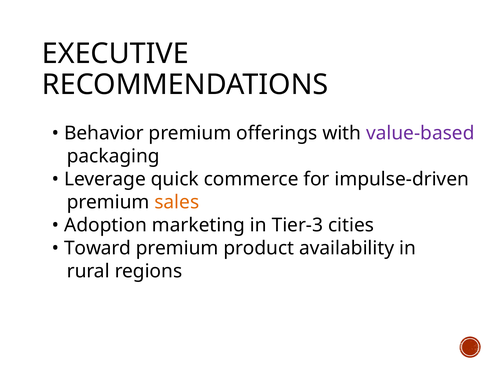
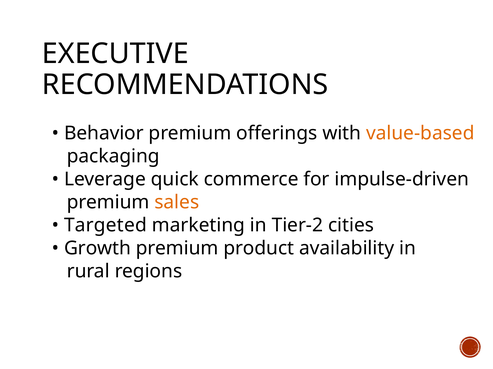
value-based colour: purple -> orange
Adoption: Adoption -> Targeted
Tier-3: Tier-3 -> Tier-2
Toward: Toward -> Growth
